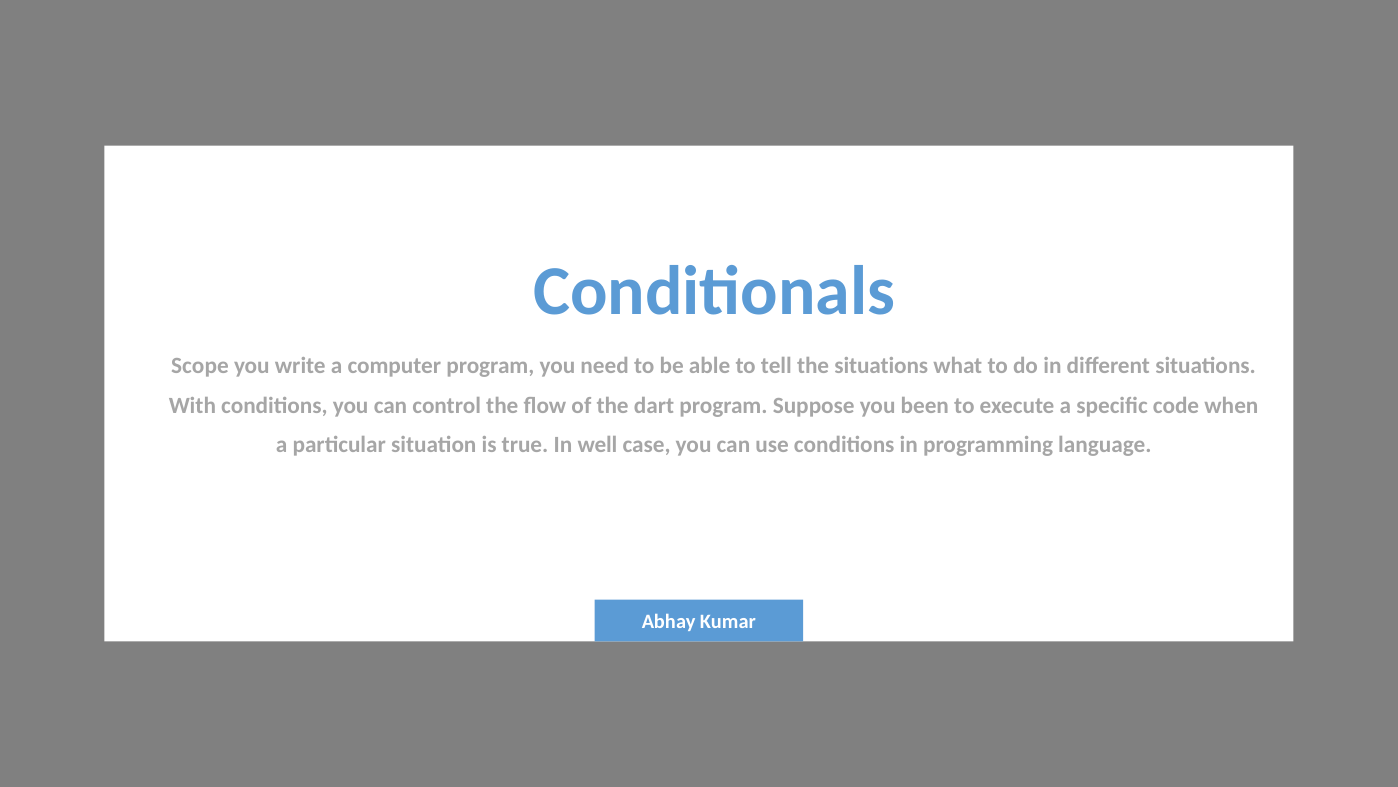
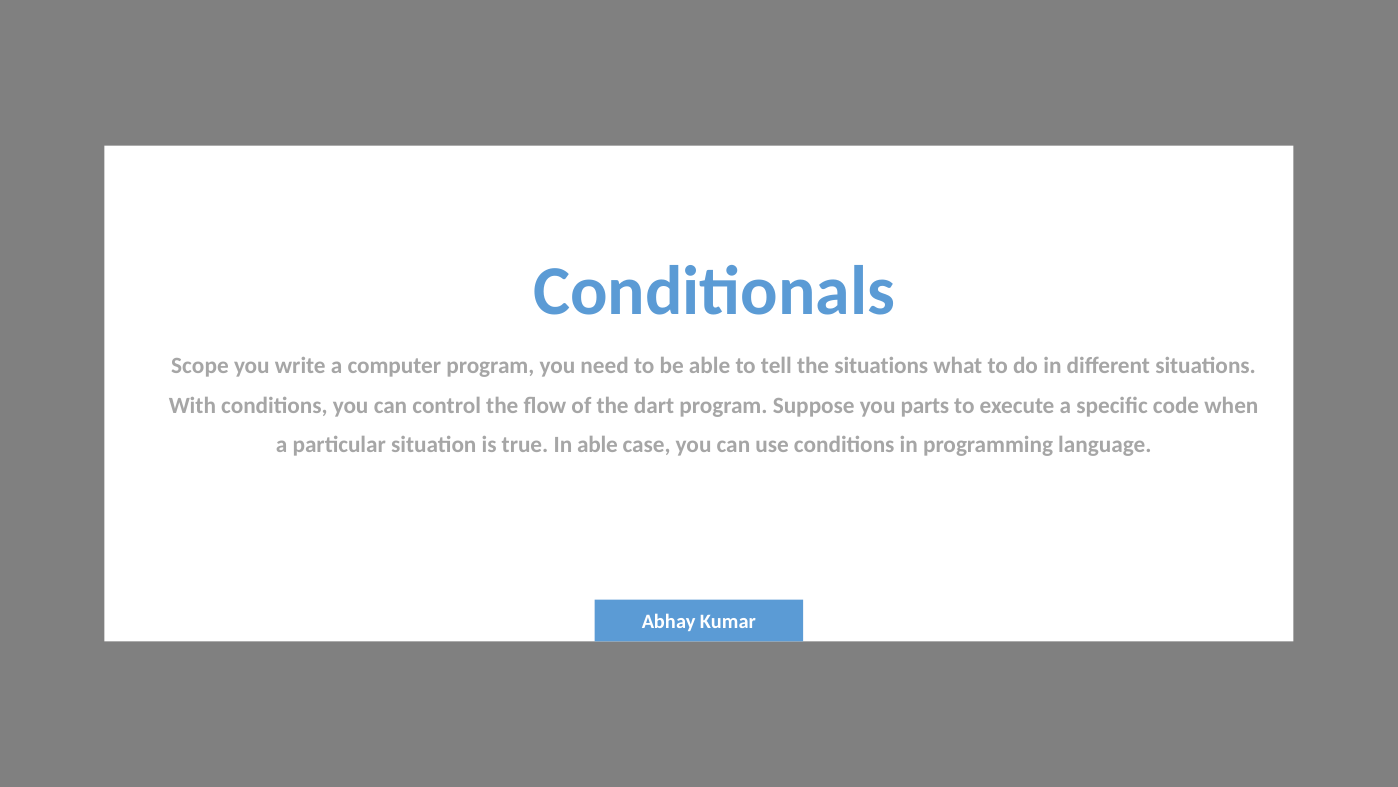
been: been -> parts
In well: well -> able
